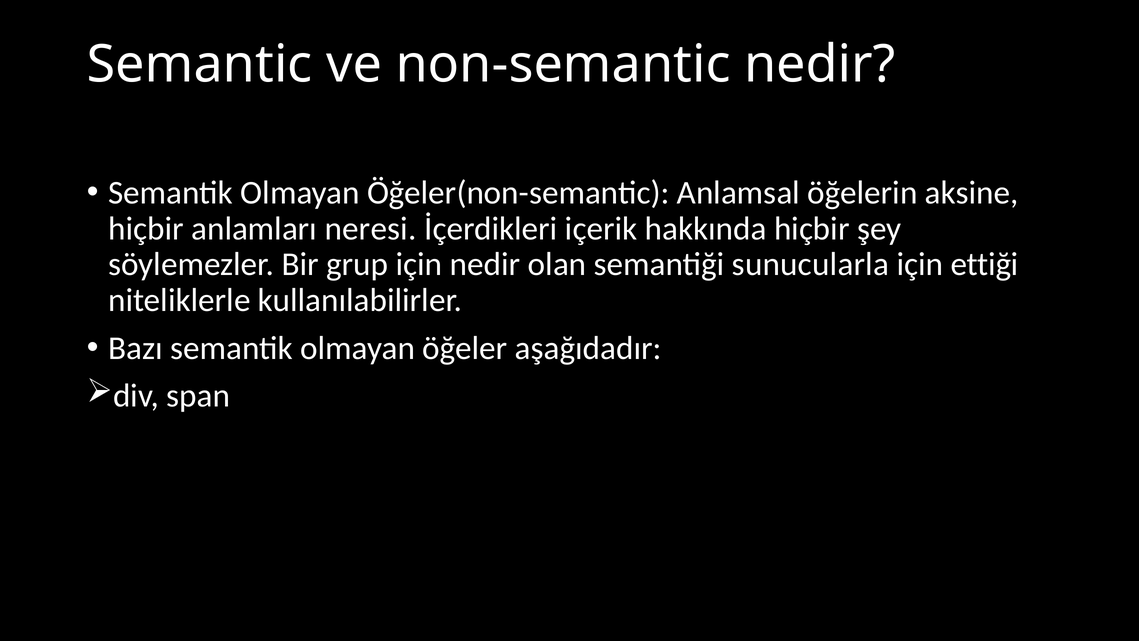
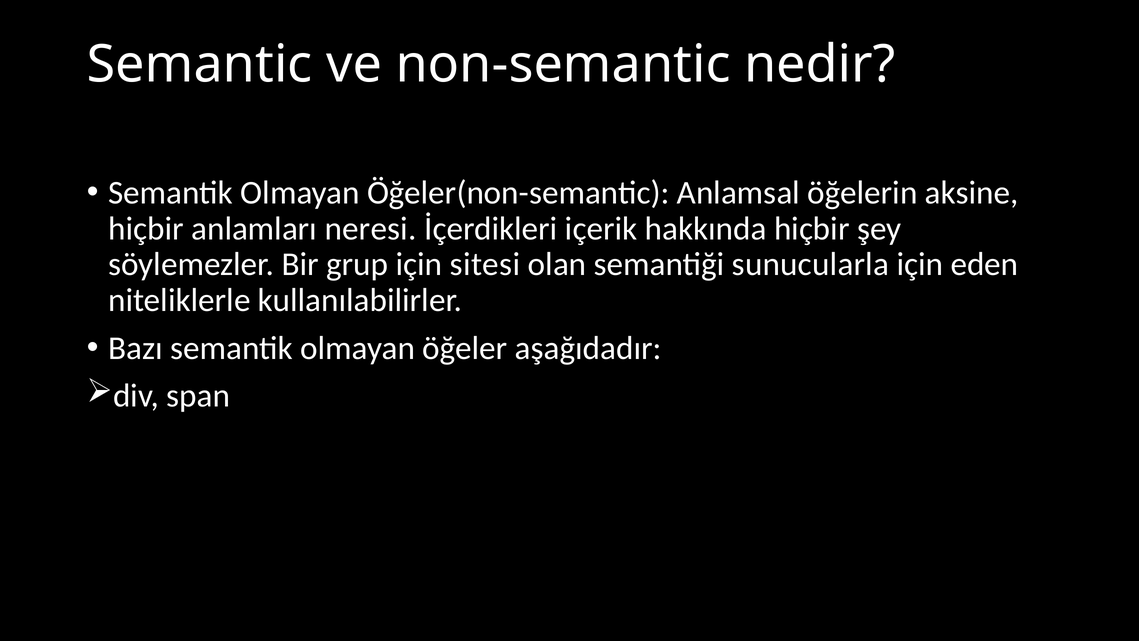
için nedir: nedir -> sitesi
ettiği: ettiği -> eden
